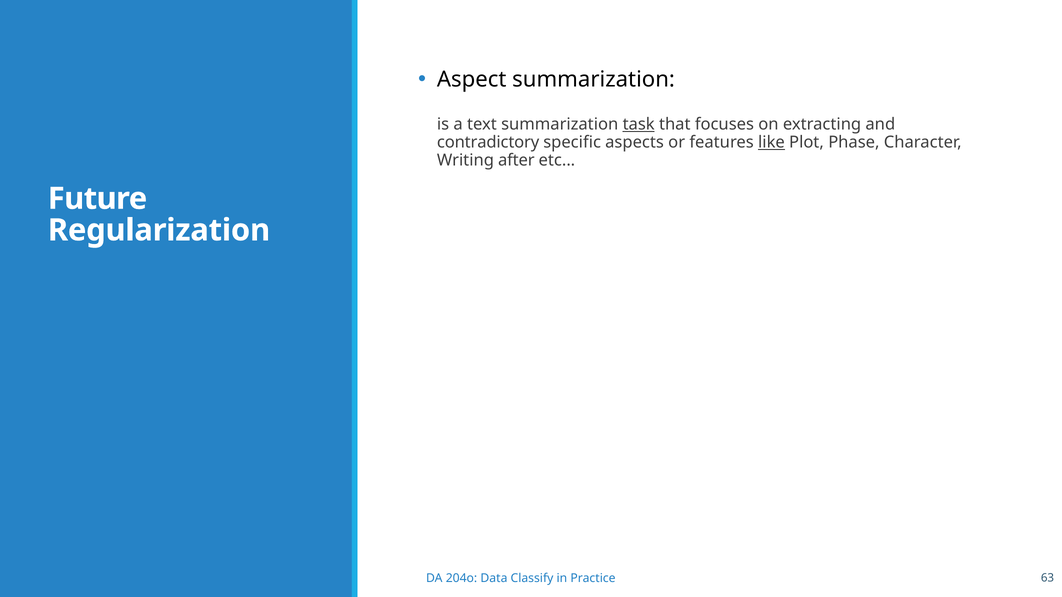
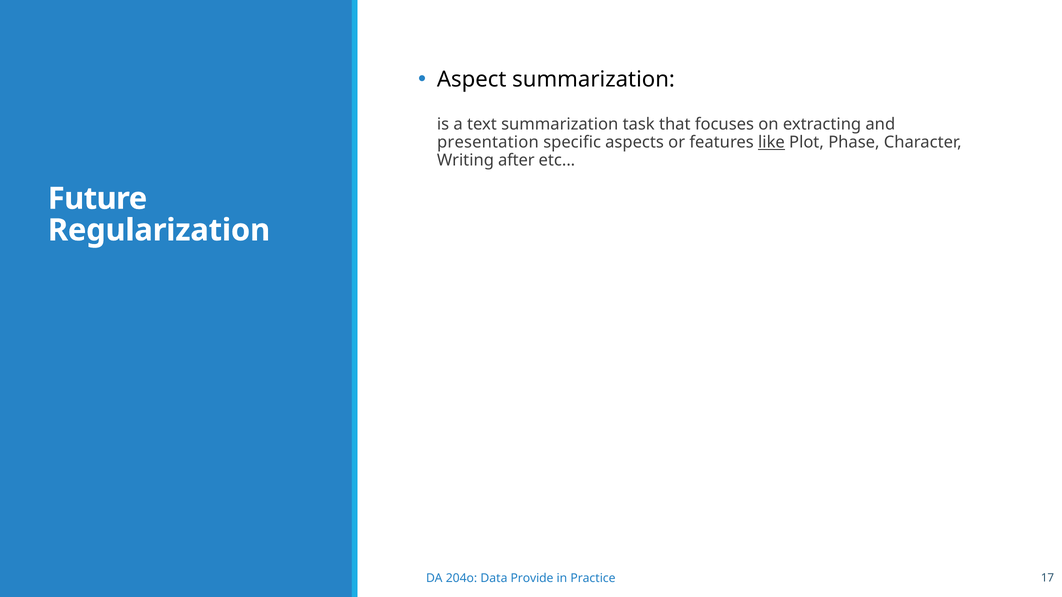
task underline: present -> none
contradictory: contradictory -> presentation
Classify: Classify -> Provide
63: 63 -> 17
